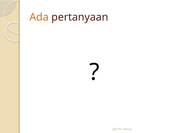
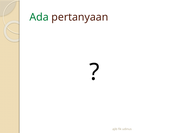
Ada colour: orange -> green
